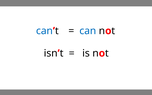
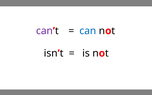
can at (44, 31) colour: blue -> purple
